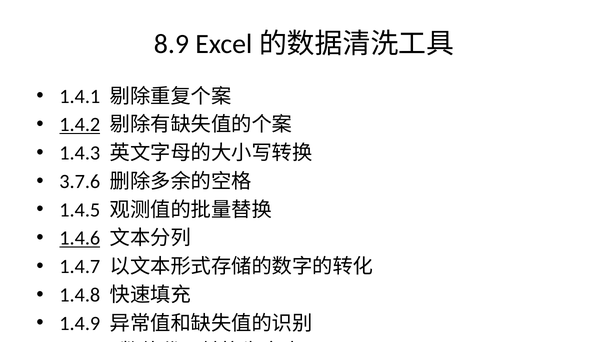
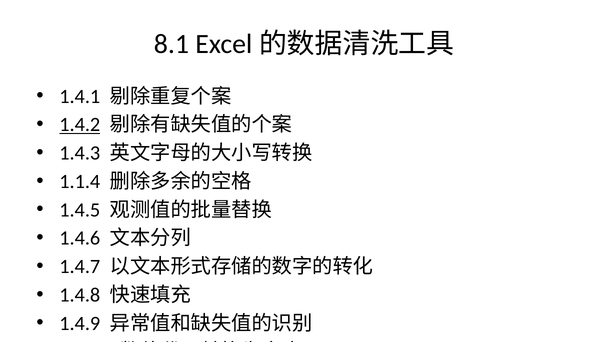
8.9: 8.9 -> 8.1
3.7.6: 3.7.6 -> 1.1.4
1.4.6 underline: present -> none
